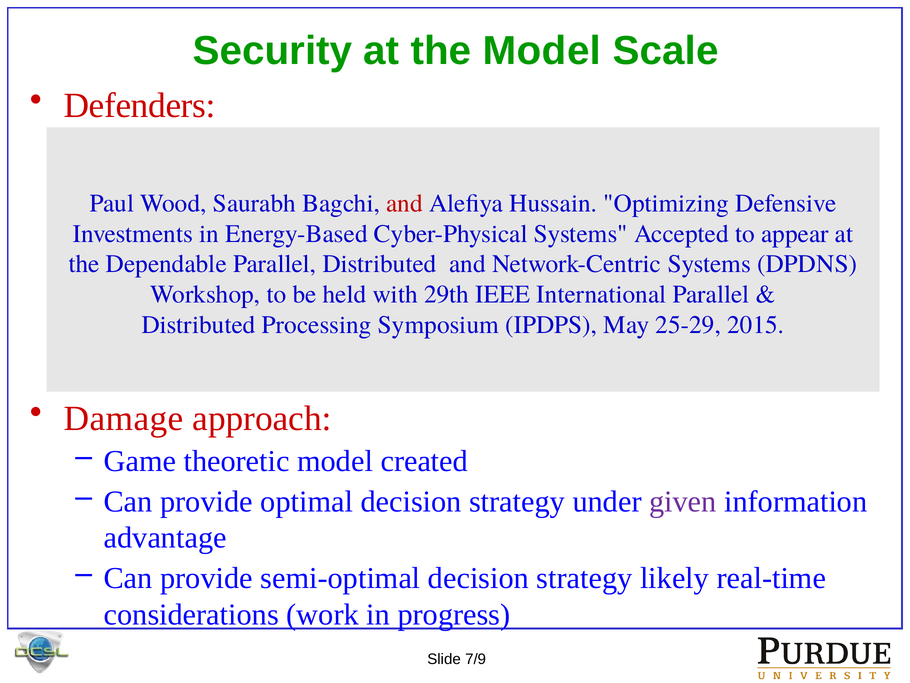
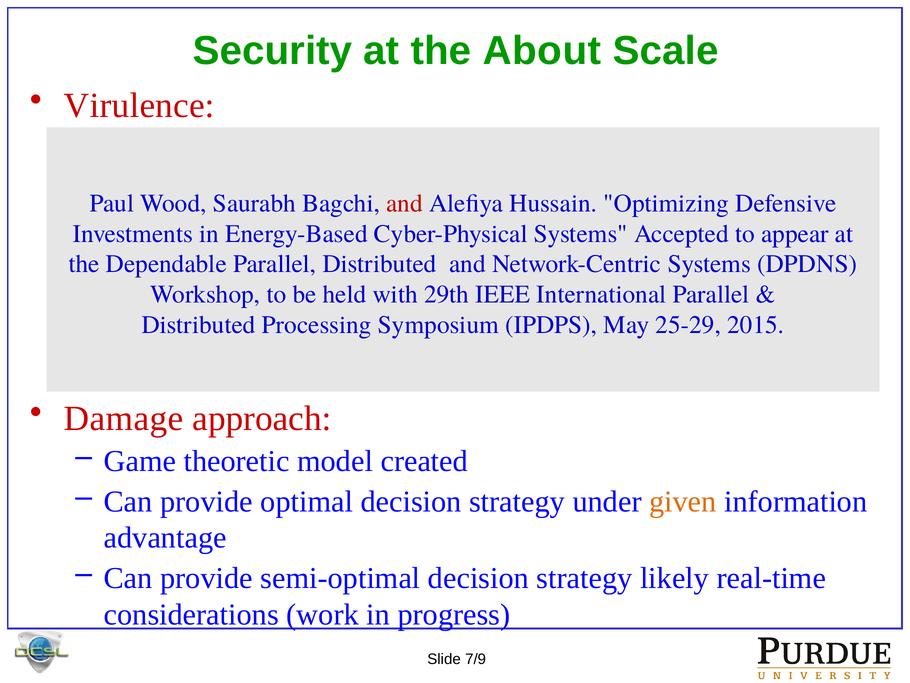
the Model: Model -> About
Defenders at (140, 106): Defenders -> Virulence
given colour: purple -> orange
